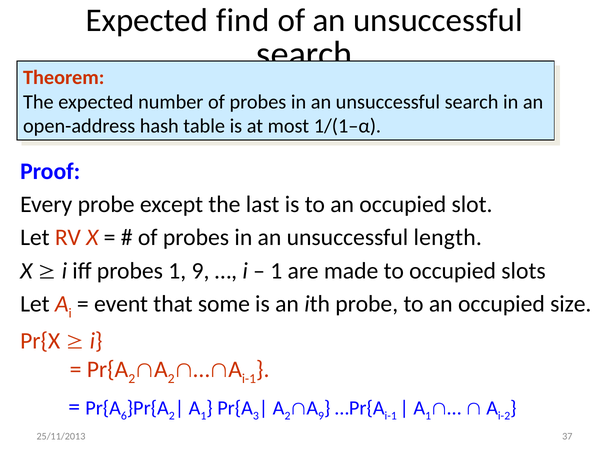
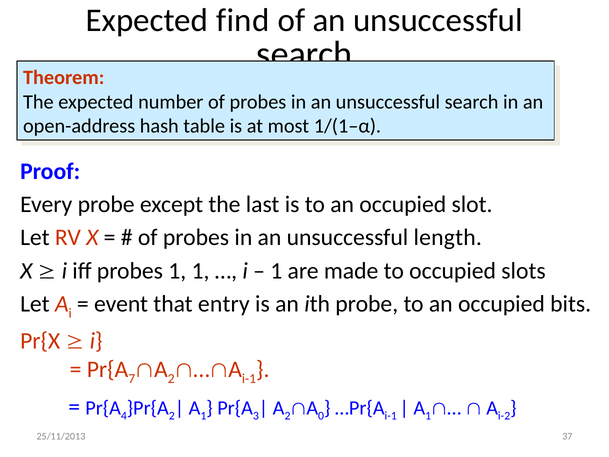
1 9: 9 -> 1
some: some -> entry
size: size -> bits
2 at (132, 379): 2 -> 7
6: 6 -> 4
9 at (321, 416): 9 -> 0
